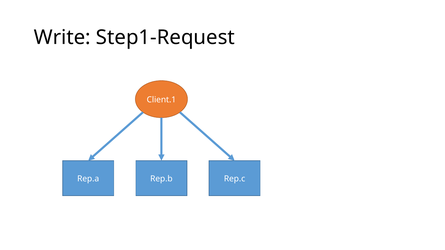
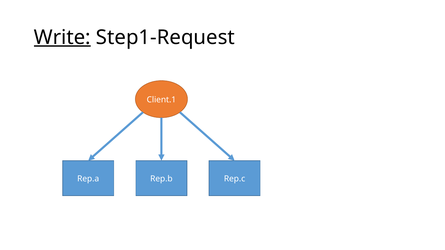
Write underline: none -> present
